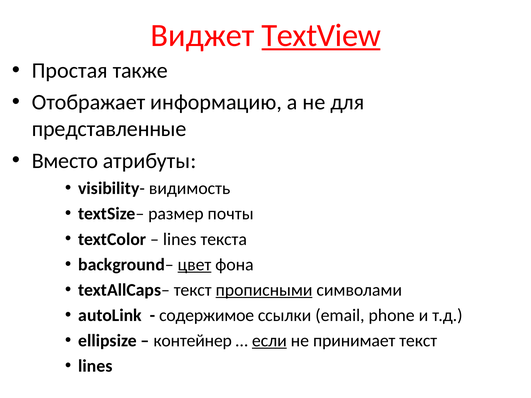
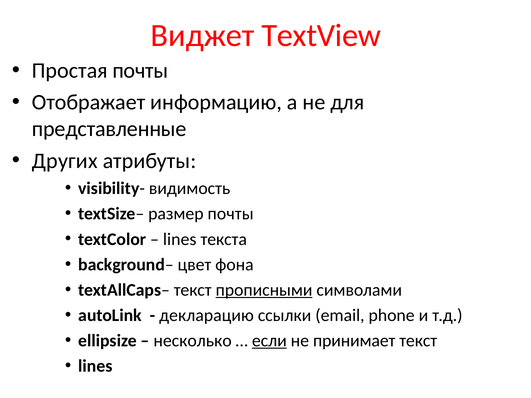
TextView underline: present -> none
Простая также: также -> почты
Вместо: Вместо -> Других
цвет underline: present -> none
содержимое: содержимое -> декларацию
контейнер: контейнер -> несколько
